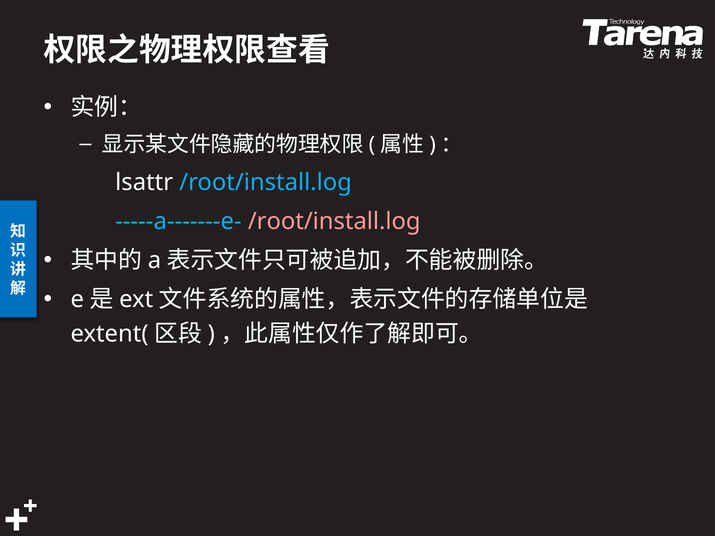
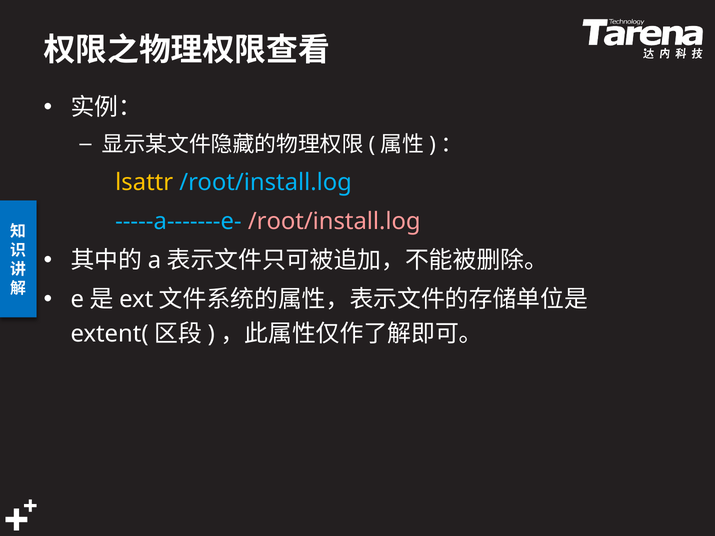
lsattr colour: white -> yellow
